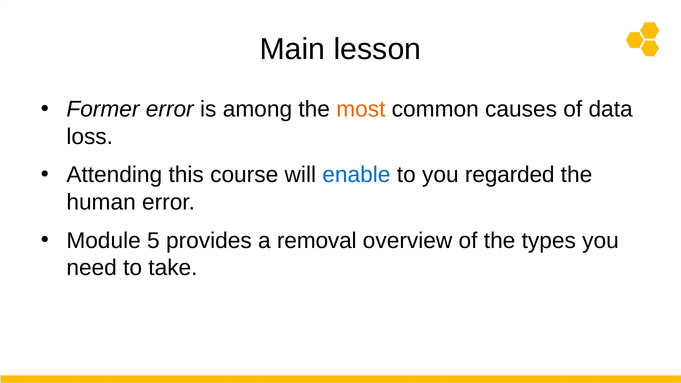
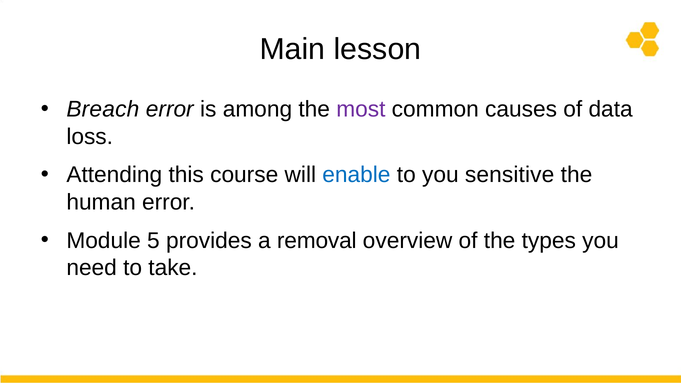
Former: Former -> Breach
most colour: orange -> purple
regarded: regarded -> sensitive
